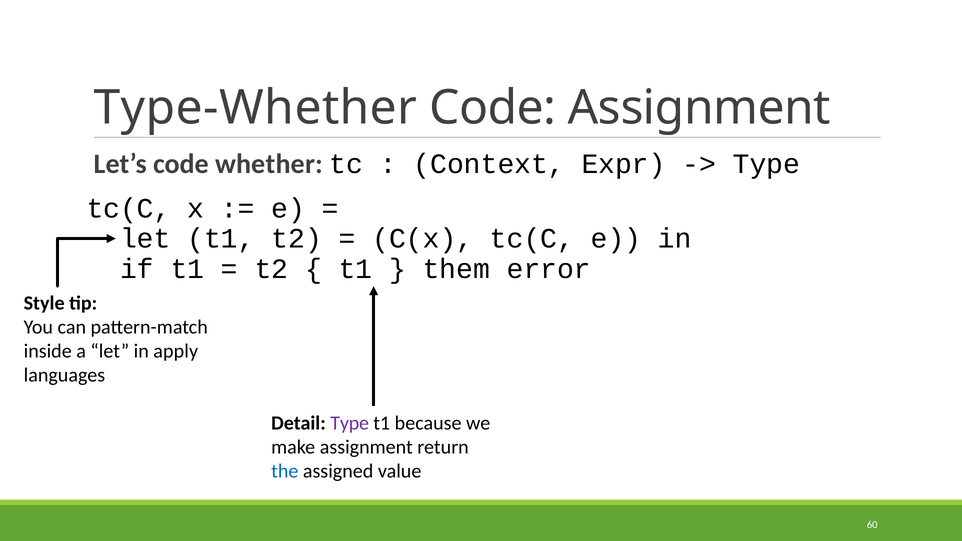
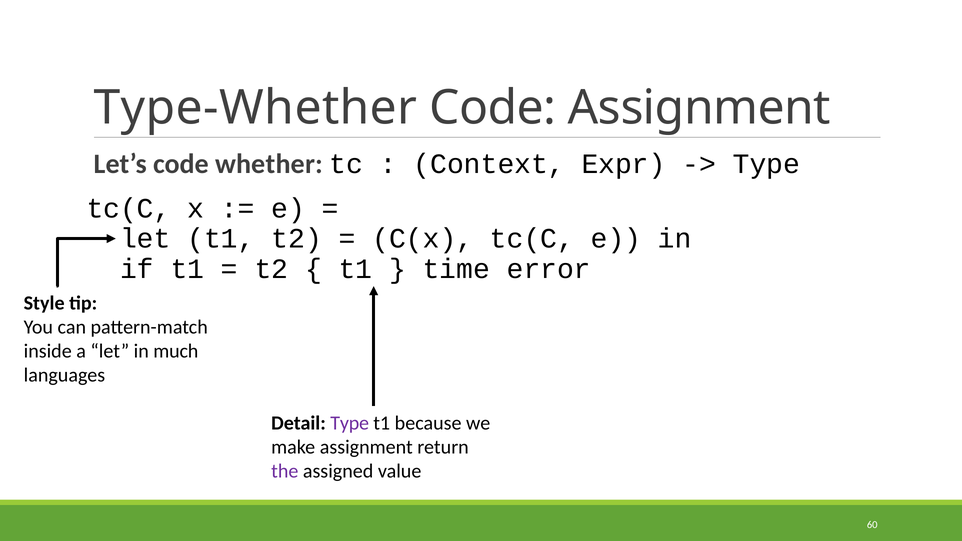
them: them -> time
apply: apply -> much
the colour: blue -> purple
